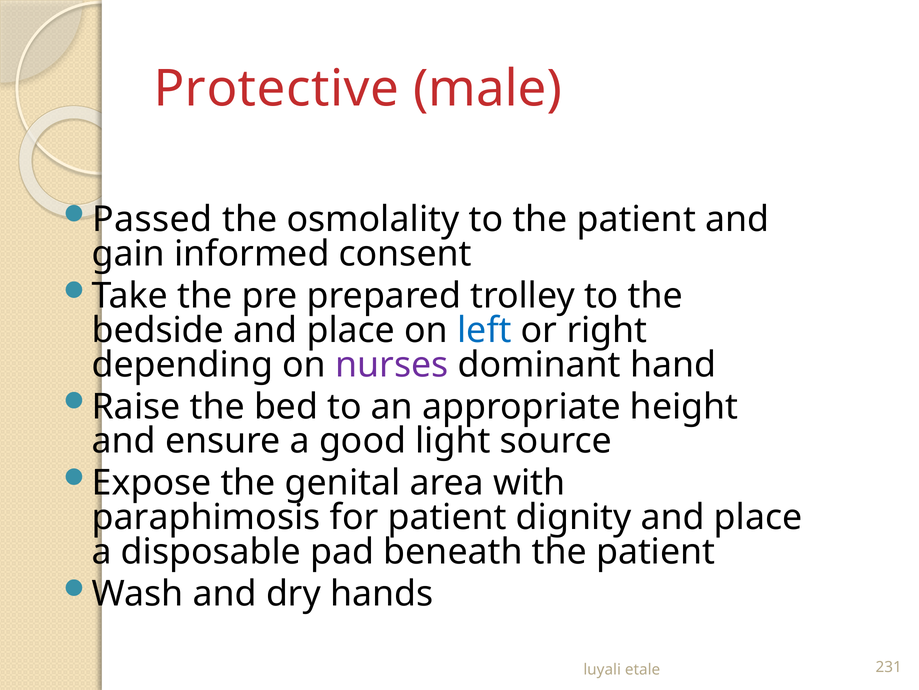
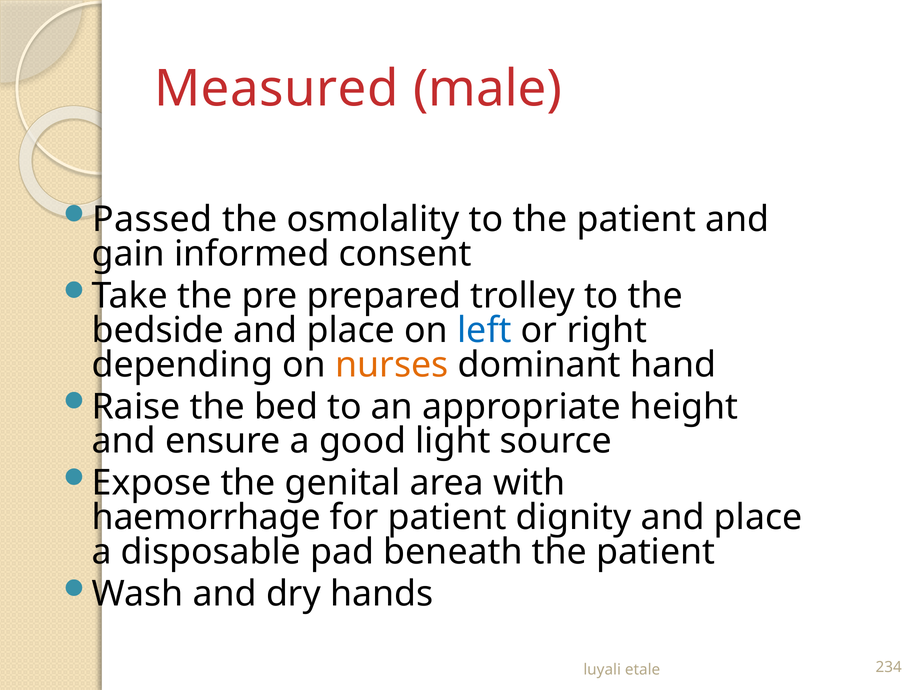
Protective: Protective -> Measured
nurses colour: purple -> orange
paraphimosis: paraphimosis -> haemorrhage
231: 231 -> 234
